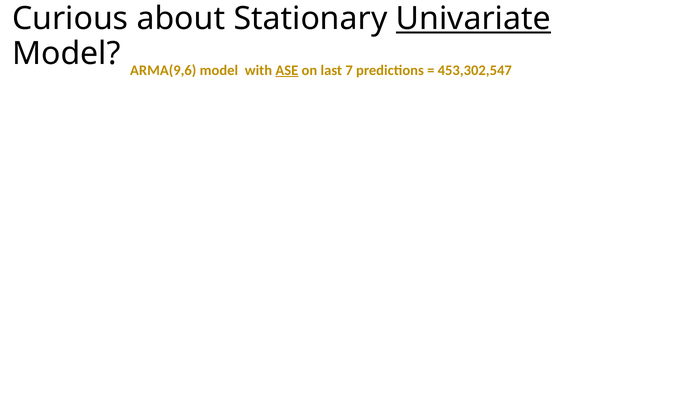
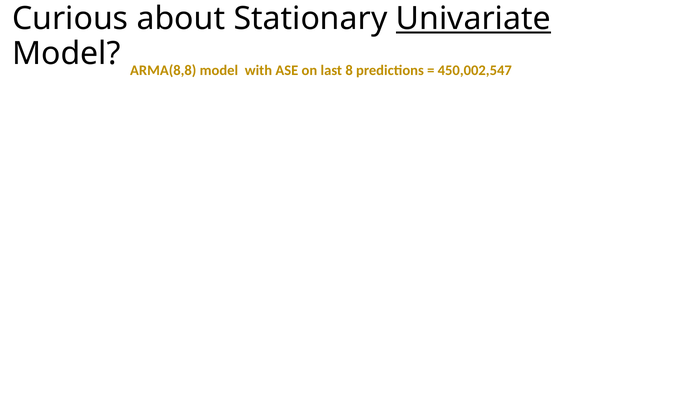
ARMA(9,6: ARMA(9,6 -> ARMA(8,8
ASE underline: present -> none
7: 7 -> 8
453,302,547: 453,302,547 -> 450,002,547
